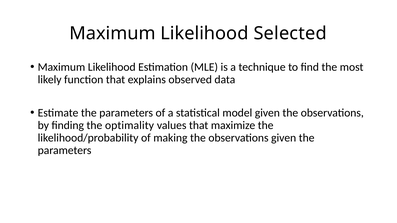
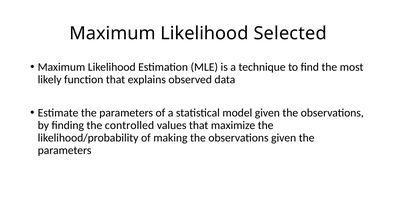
optimality: optimality -> controlled
